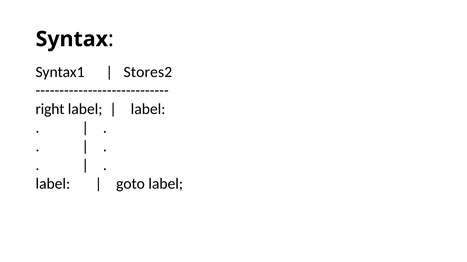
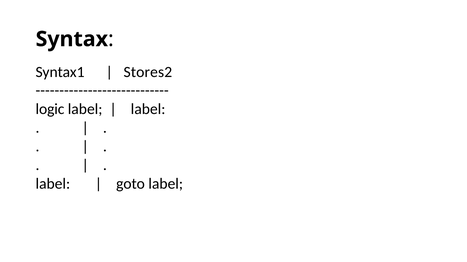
right: right -> logic
